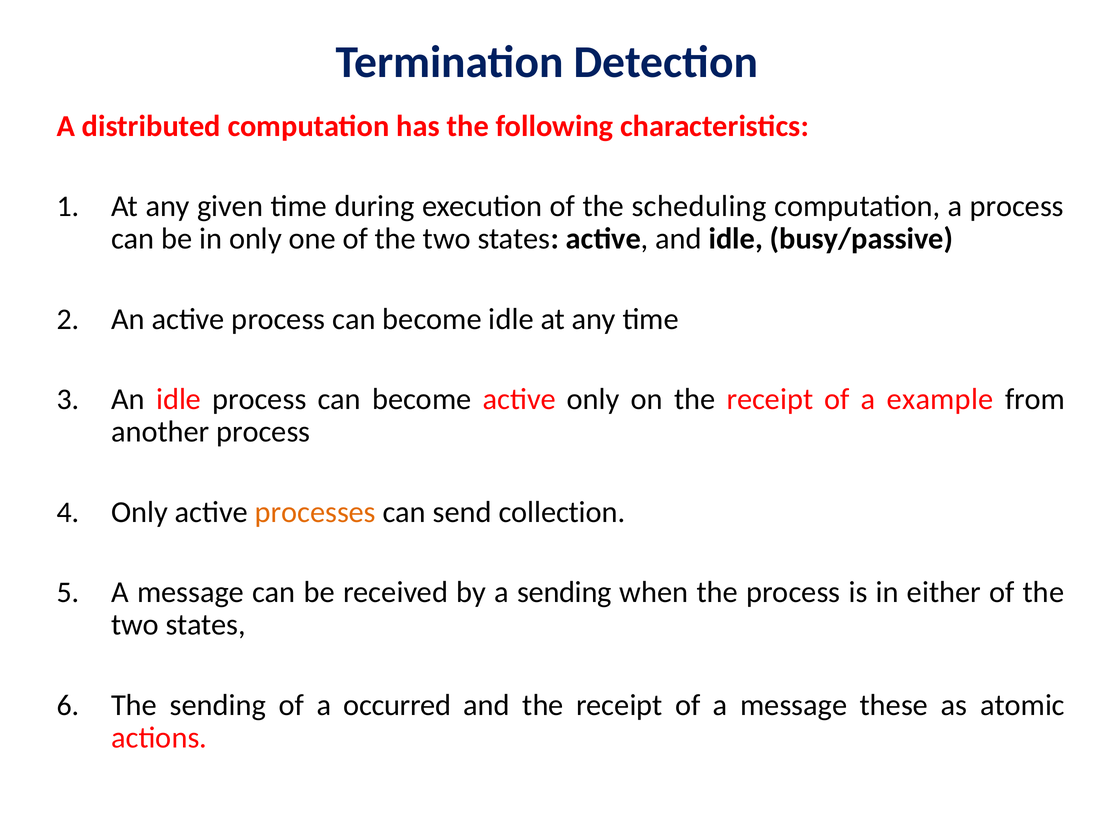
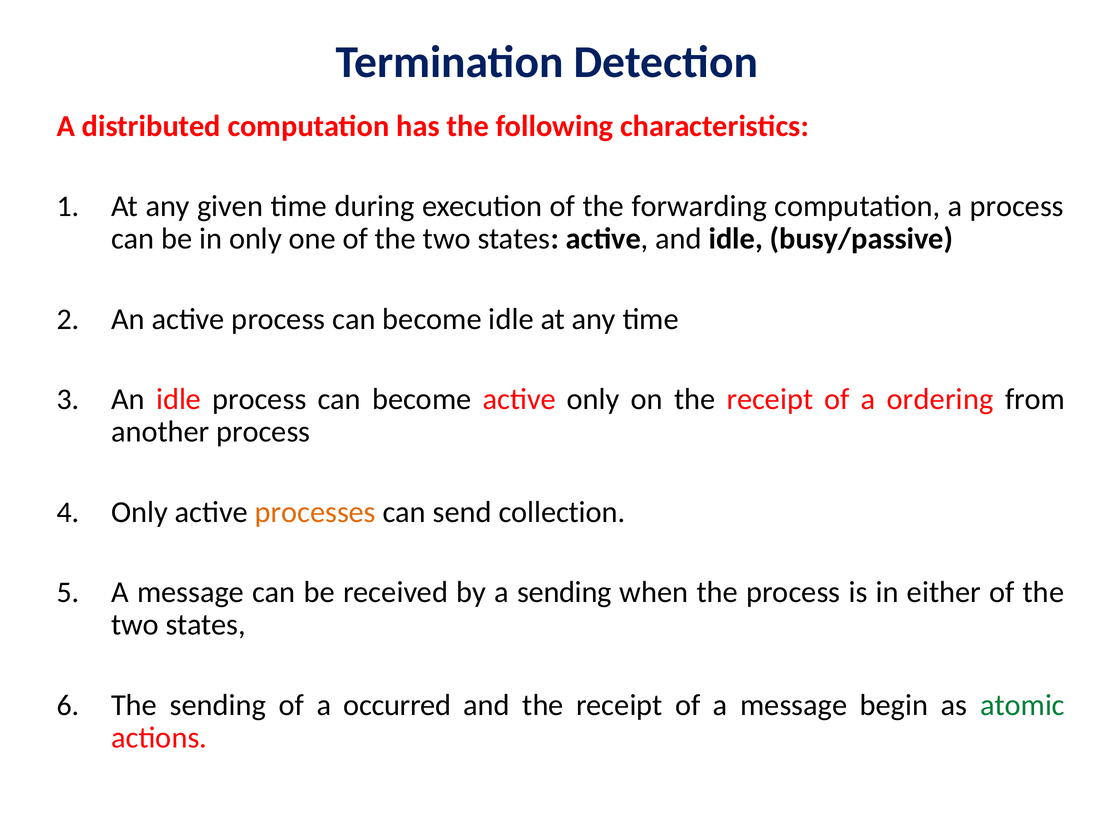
scheduling: scheduling -> forwarding
example: example -> ordering
these: these -> begin
atomic colour: black -> green
